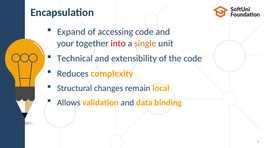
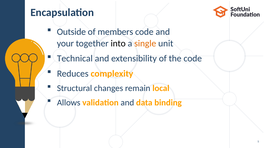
Expand: Expand -> Outside
accessing: accessing -> members
into colour: red -> black
